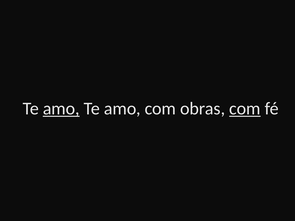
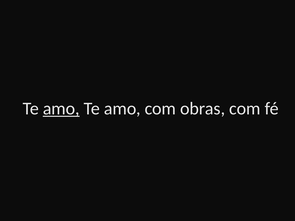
com at (245, 109) underline: present -> none
